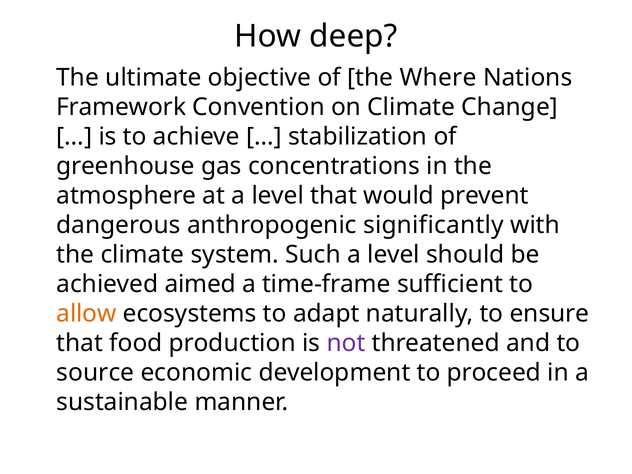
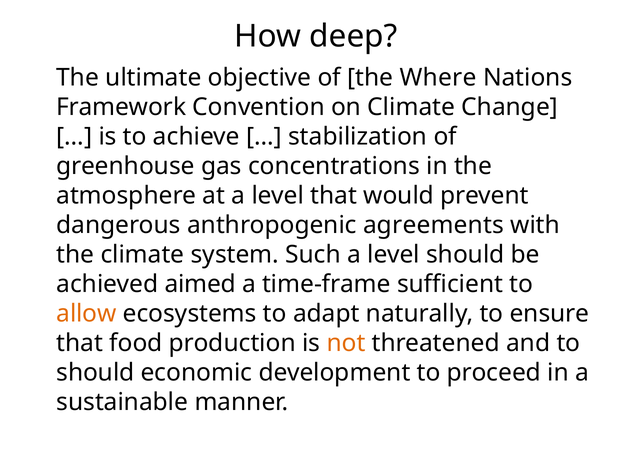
significantly: significantly -> agreements
not colour: purple -> orange
source at (95, 373): source -> should
